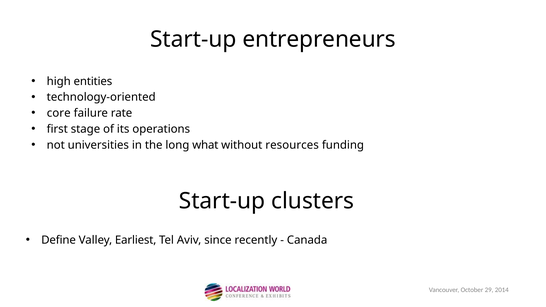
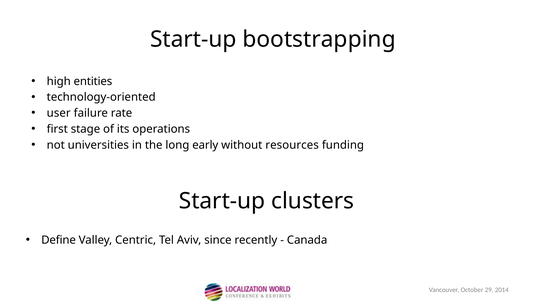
entrepreneurs: entrepreneurs -> bootstrapping
core: core -> user
what: what -> early
Earliest: Earliest -> Centric
